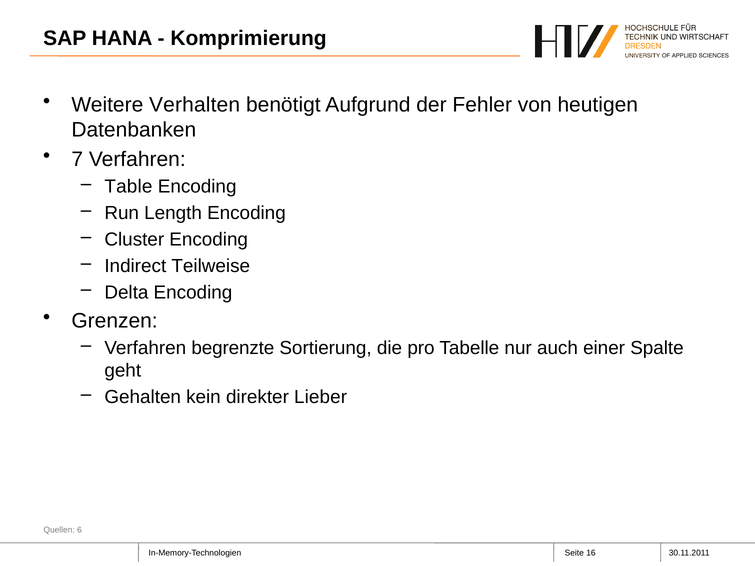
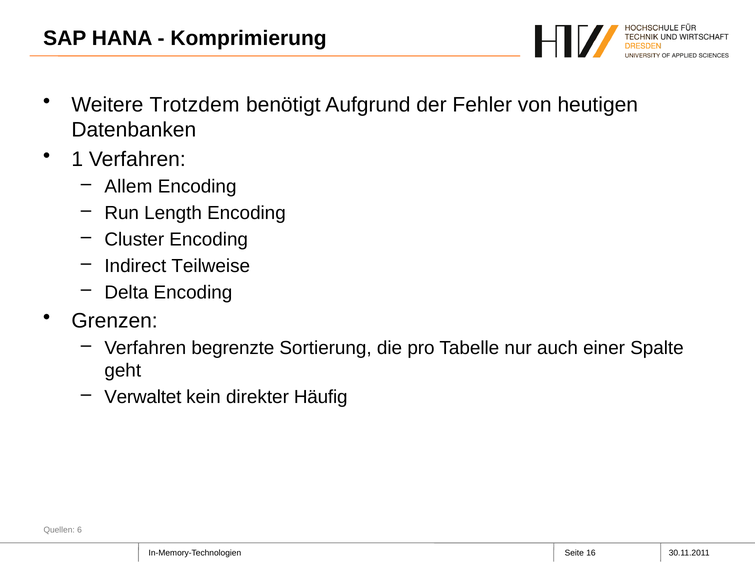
Verhalten: Verhalten -> Trotzdem
7: 7 -> 1
Table: Table -> Allem
Gehalten: Gehalten -> Verwaltet
Lieber: Lieber -> Häufig
